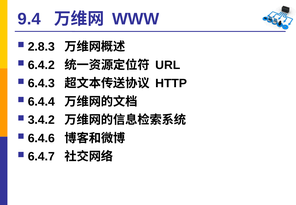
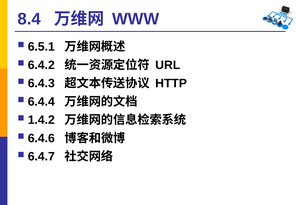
9.4: 9.4 -> 8.4
2.8.3: 2.8.3 -> 6.5.1
3.4.2: 3.4.2 -> 1.4.2
